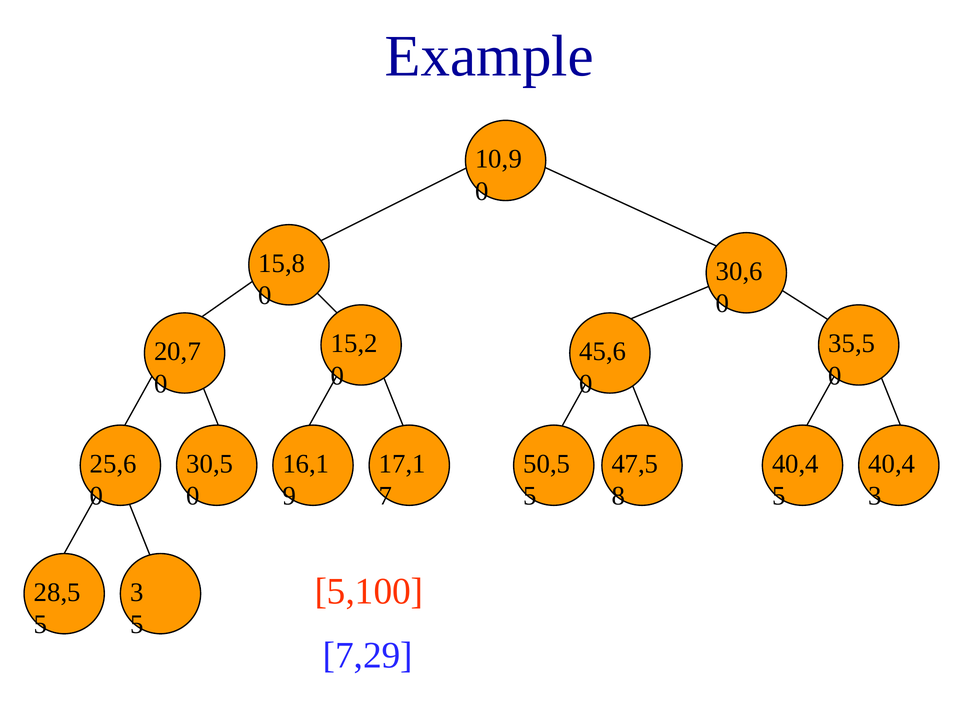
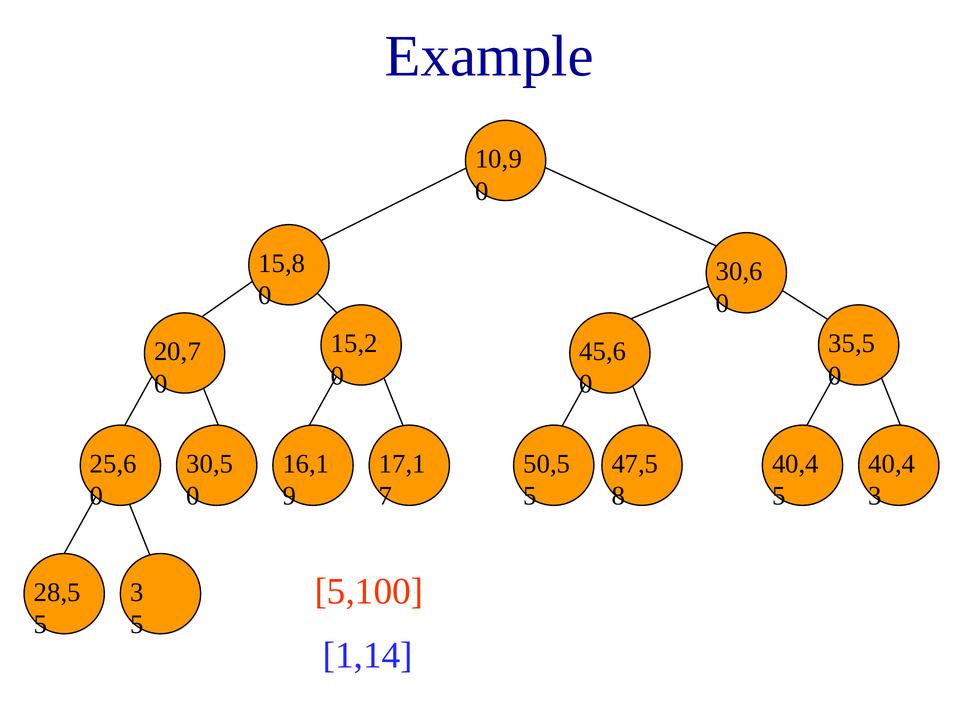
7,29: 7,29 -> 1,14
